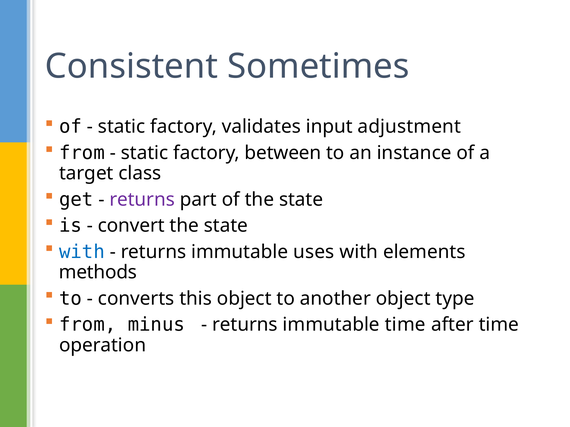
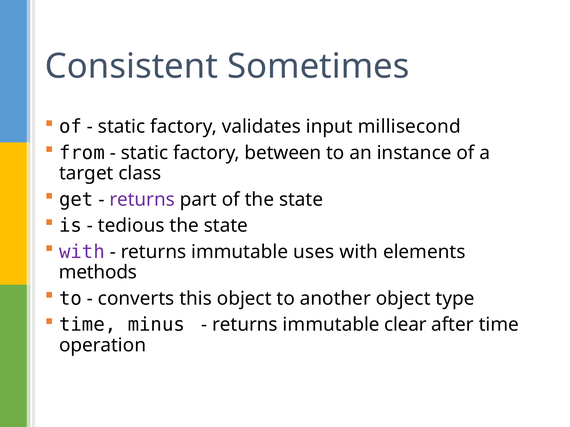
adjustment: adjustment -> millisecond
convert: convert -> tedious
with at (82, 252) colour: blue -> purple
from at (88, 325): from -> time
immutable time: time -> clear
